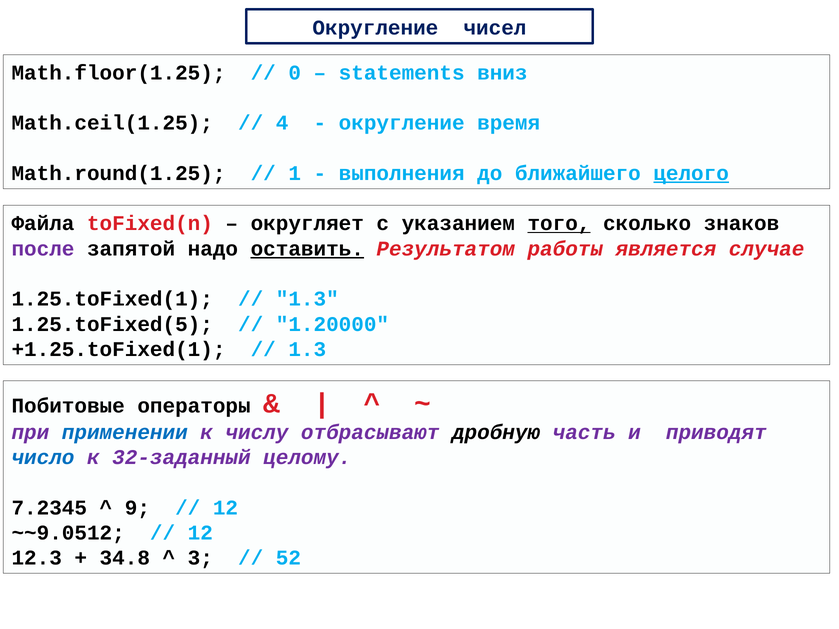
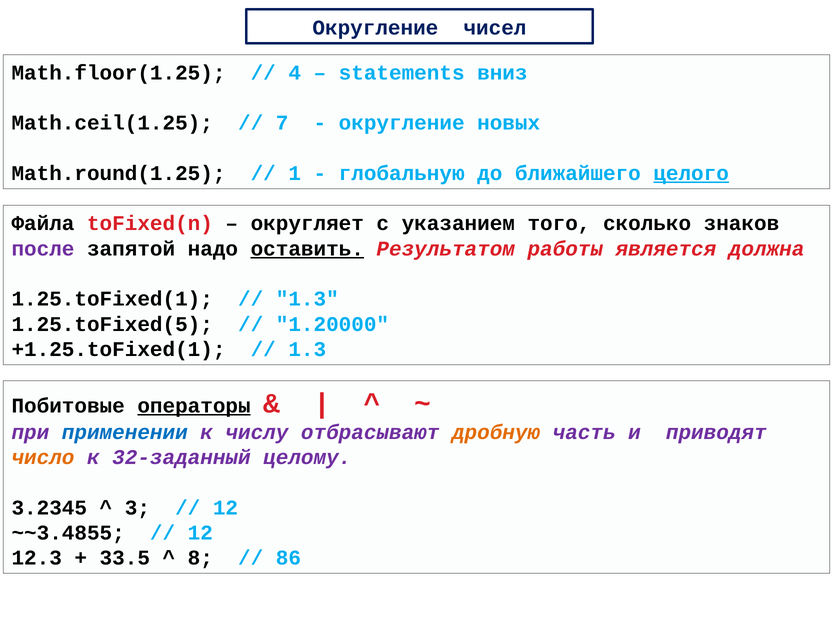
0: 0 -> 4
4: 4 -> 7
время: время -> новых
выполнения: выполнения -> глобальную
того underline: present -> none
случае: случае -> должна
операторы underline: none -> present
дробную colour: black -> orange
число colour: blue -> orange
7.2345: 7.2345 -> 3.2345
9: 9 -> 3
~~9.0512: ~~9.0512 -> ~~3.4855
34.8: 34.8 -> 33.5
3: 3 -> 8
52: 52 -> 86
